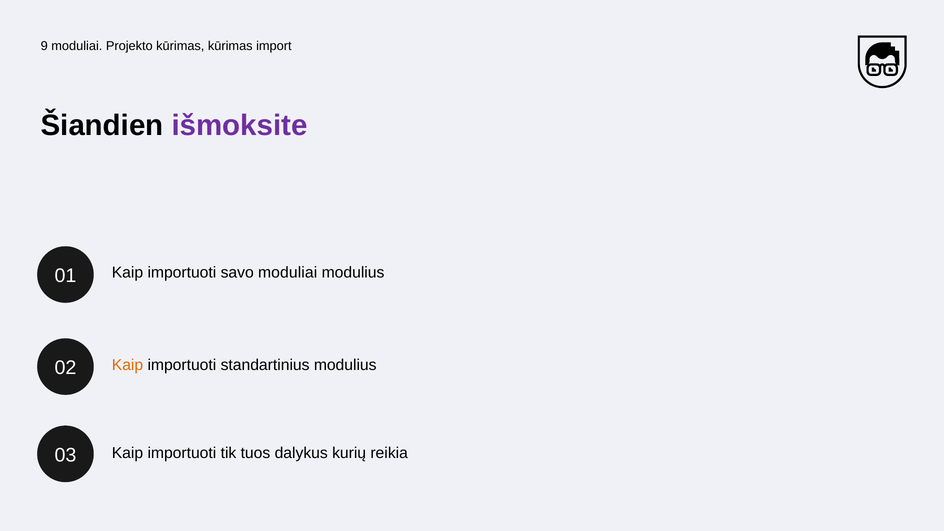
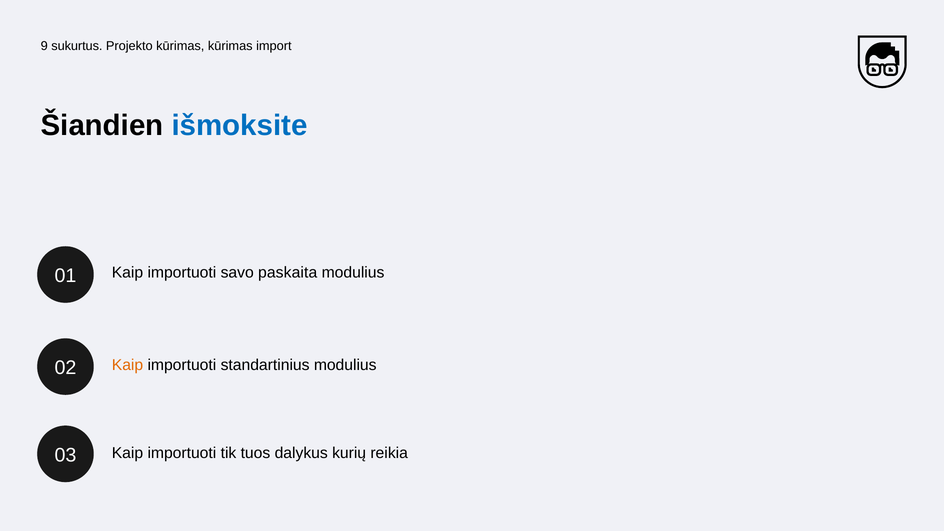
9 moduliai: moduliai -> sukurtus
išmoksite colour: purple -> blue
savo moduliai: moduliai -> paskaita
